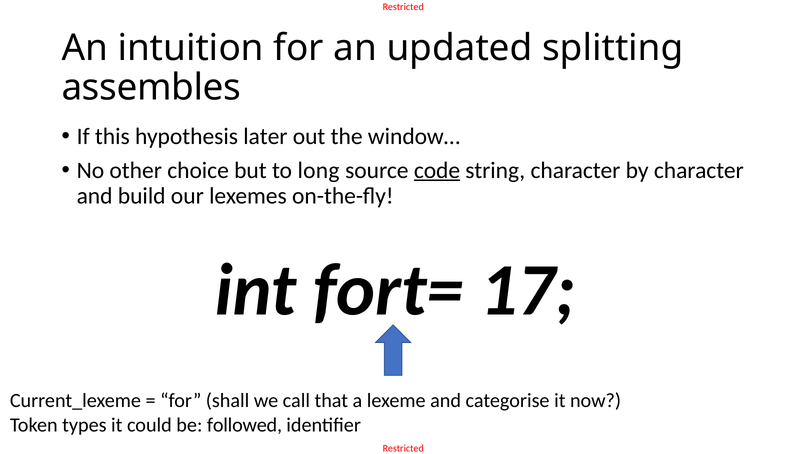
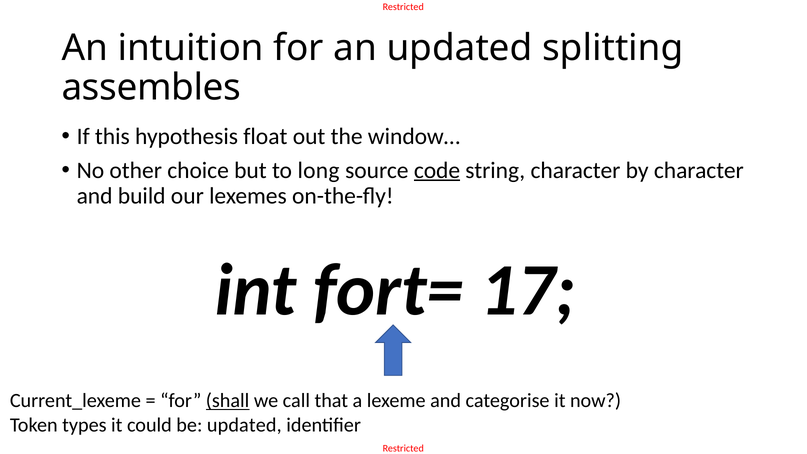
later: later -> float
shall underline: none -> present
be followed: followed -> updated
